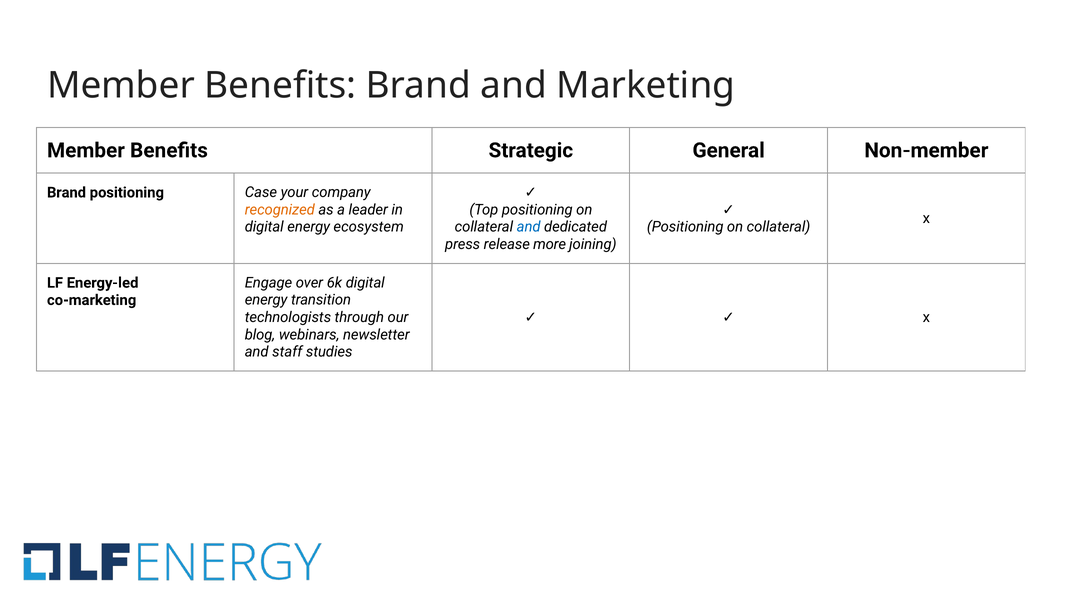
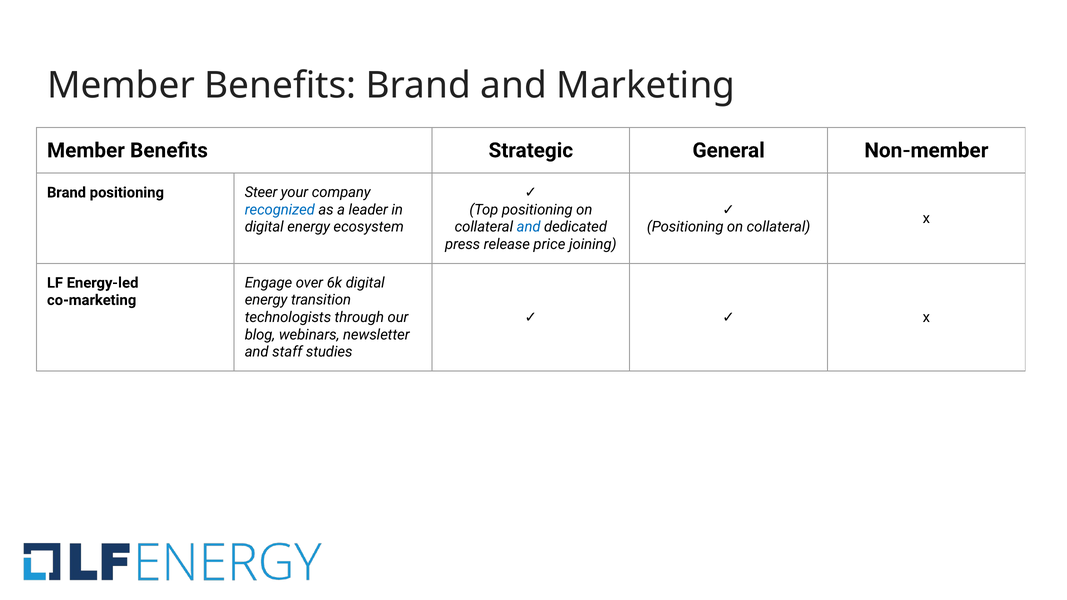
Case: Case -> Steer
recognized colour: orange -> blue
more: more -> price
